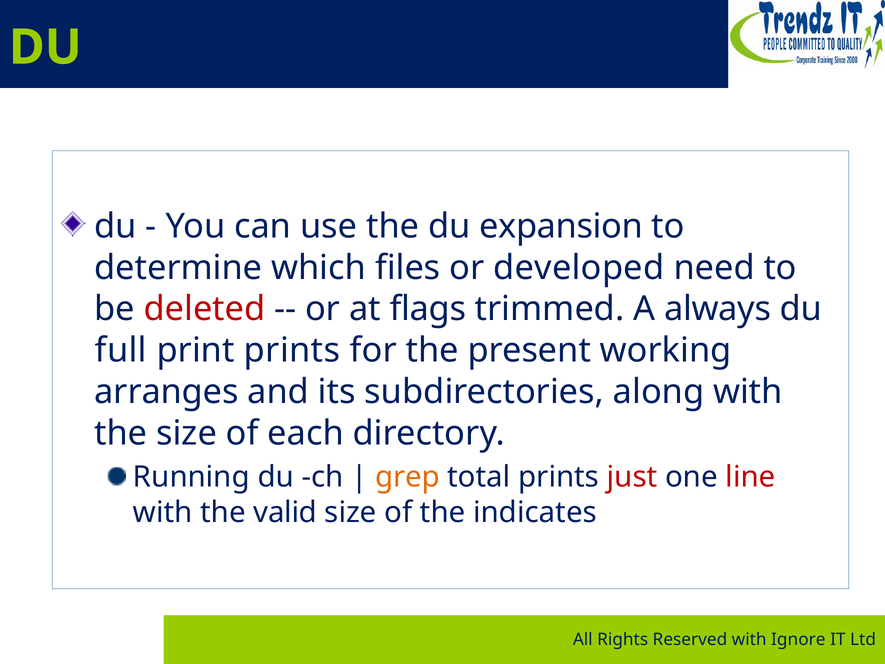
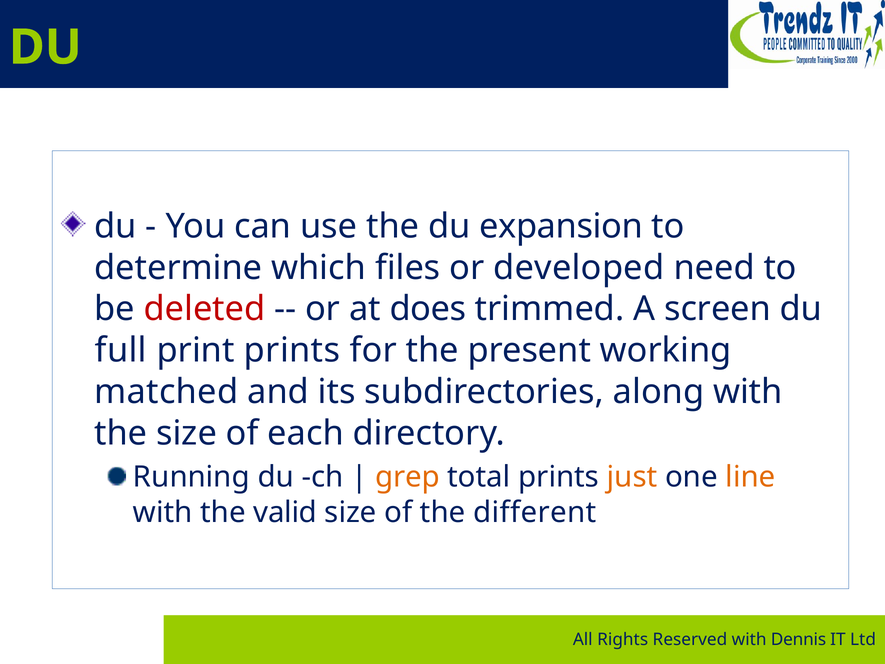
flags: flags -> does
always: always -> screen
arranges: arranges -> matched
just colour: red -> orange
line colour: red -> orange
indicates: indicates -> different
Ignore: Ignore -> Dennis
